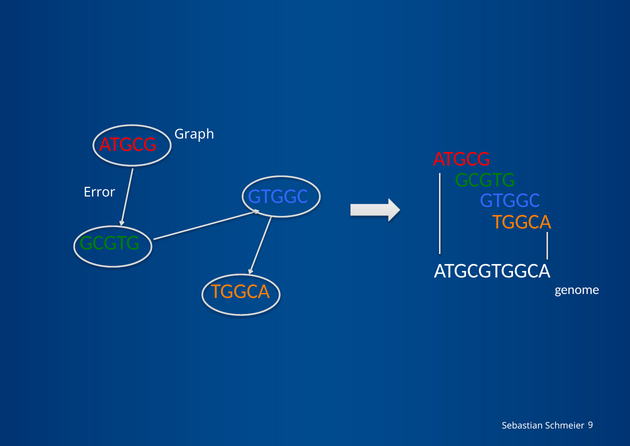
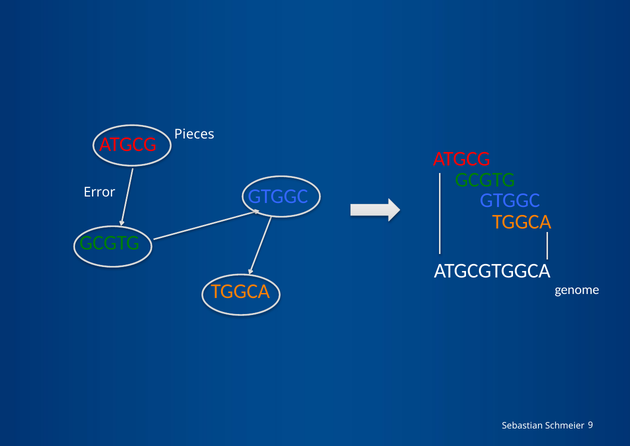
Graph: Graph -> Pieces
